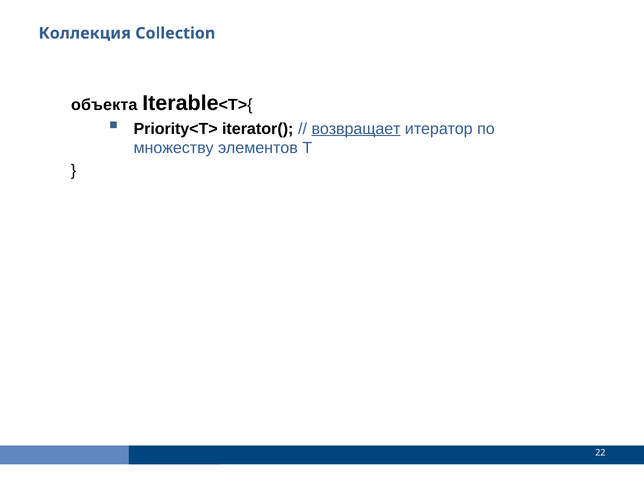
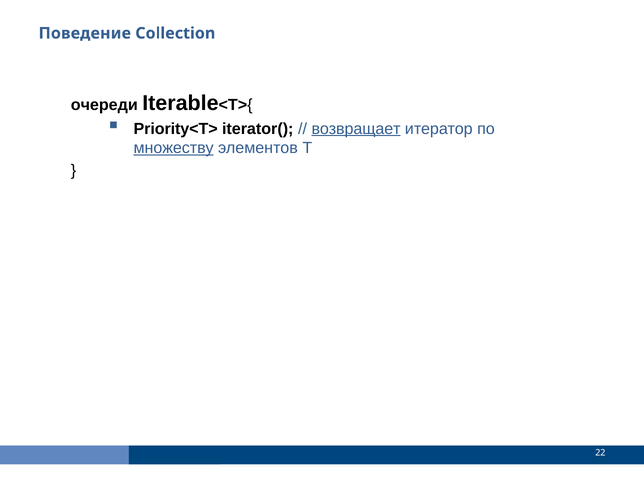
Коллекция: Коллекция -> Поведение
объекта: объекта -> очереди
множеству underline: none -> present
